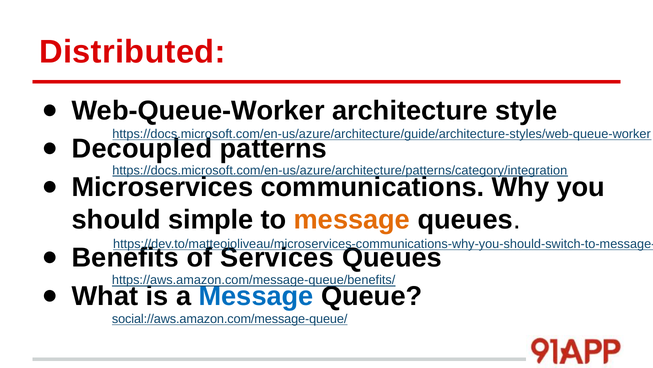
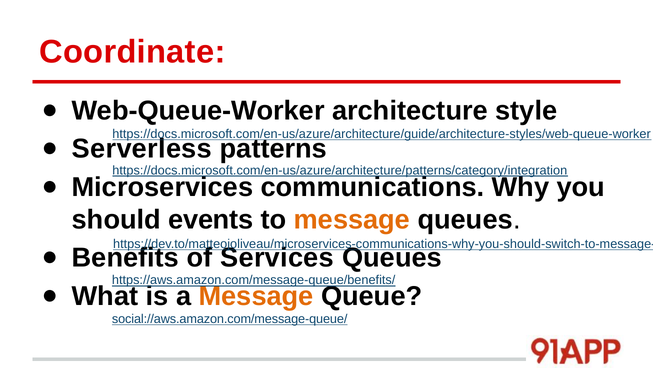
Distributed: Distributed -> Coordinate
Decoupled: Decoupled -> Serverless
simple: simple -> events
Message at (256, 296) colour: blue -> orange
